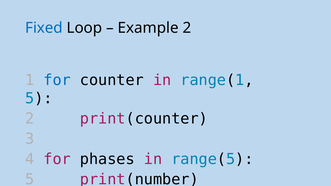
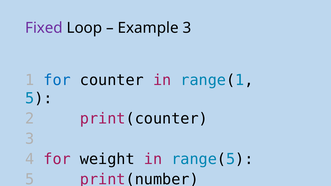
Fixed colour: blue -> purple
Example 2: 2 -> 3
phases: phases -> weight
